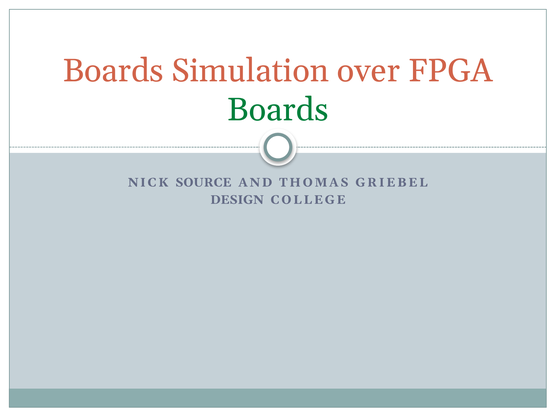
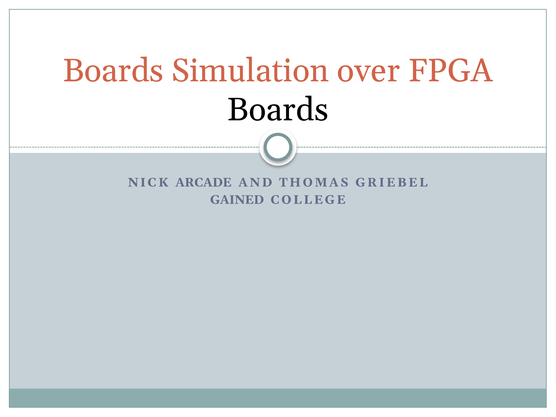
Boards at (278, 110) colour: green -> black
SOURCE: SOURCE -> ARCADE
DESIGN: DESIGN -> GAINED
